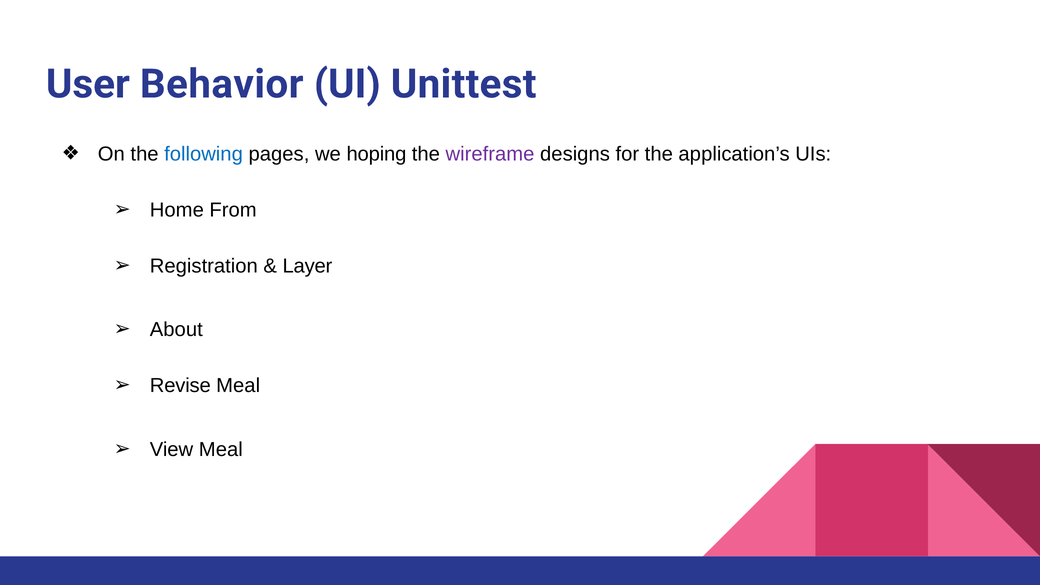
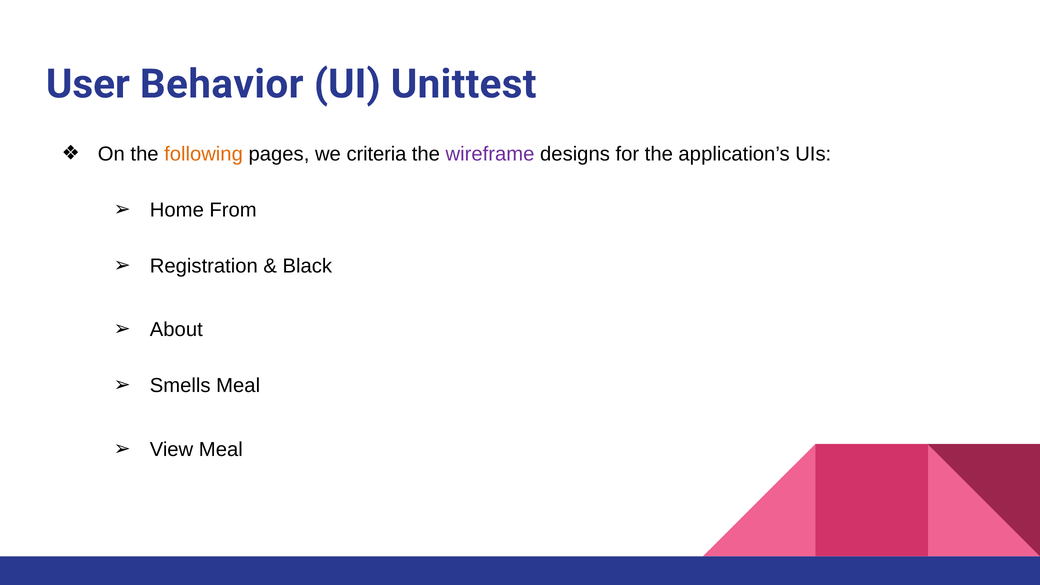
following colour: blue -> orange
hoping: hoping -> criteria
Layer: Layer -> Black
Revise: Revise -> Smells
